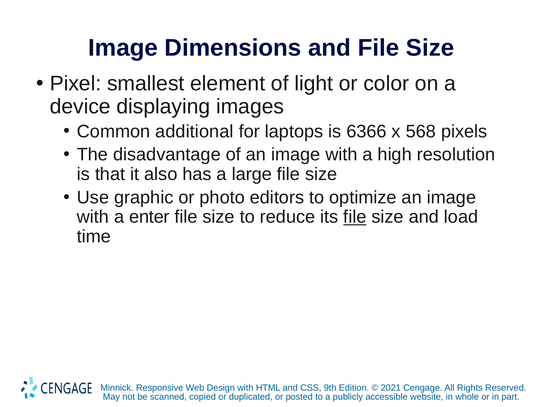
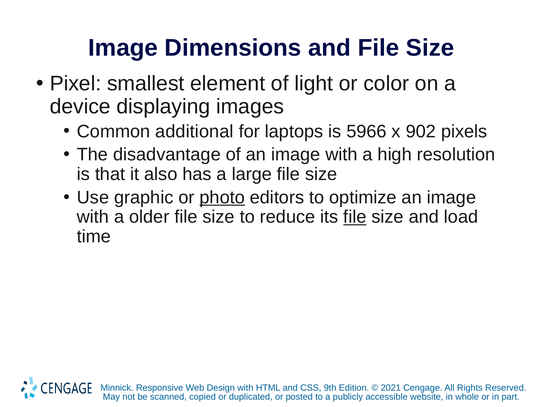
6366: 6366 -> 5966
568: 568 -> 902
photo underline: none -> present
enter: enter -> older
